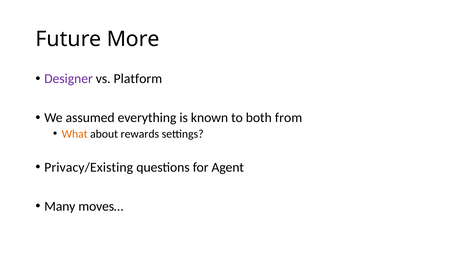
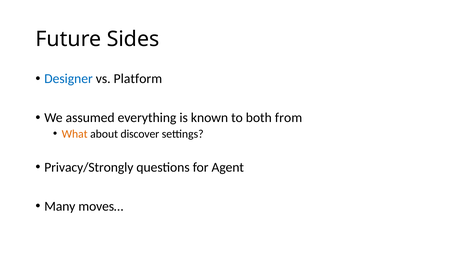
More: More -> Sides
Designer colour: purple -> blue
rewards: rewards -> discover
Privacy/Existing: Privacy/Existing -> Privacy/Strongly
